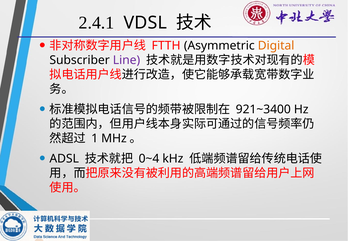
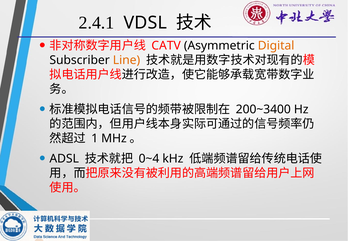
FTTH: FTTH -> CATV
Line colour: purple -> orange
921~3400: 921~3400 -> 200~3400
